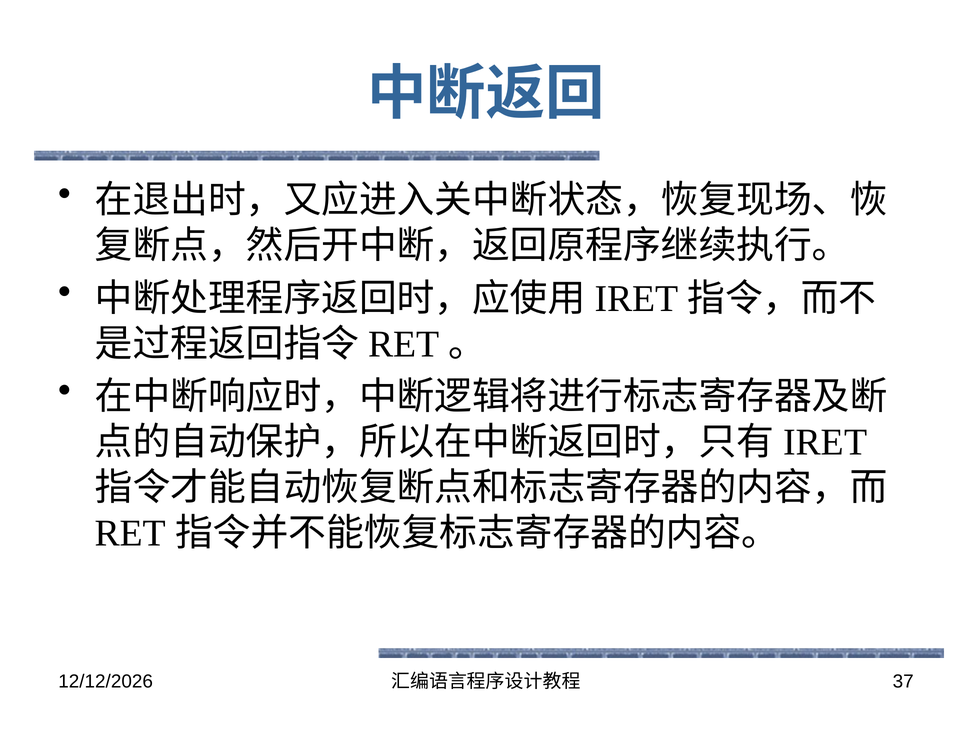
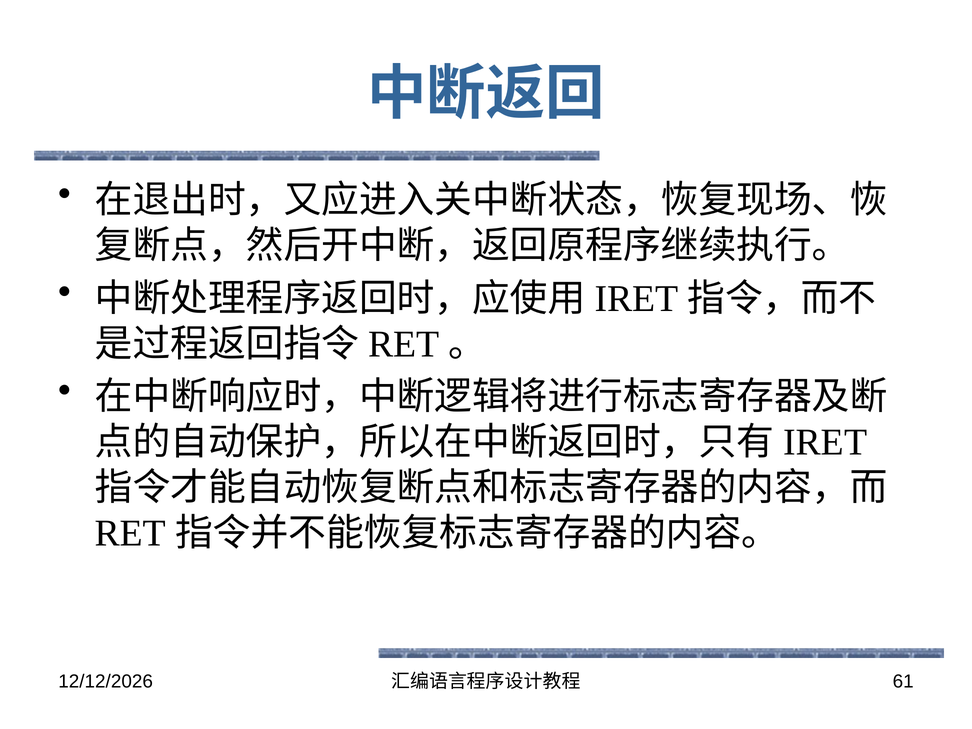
37: 37 -> 61
